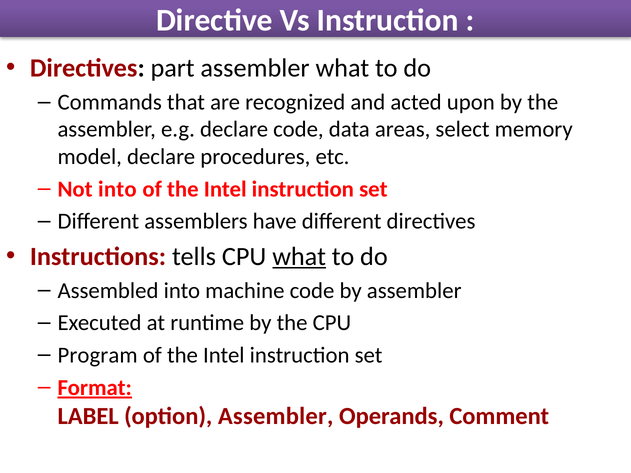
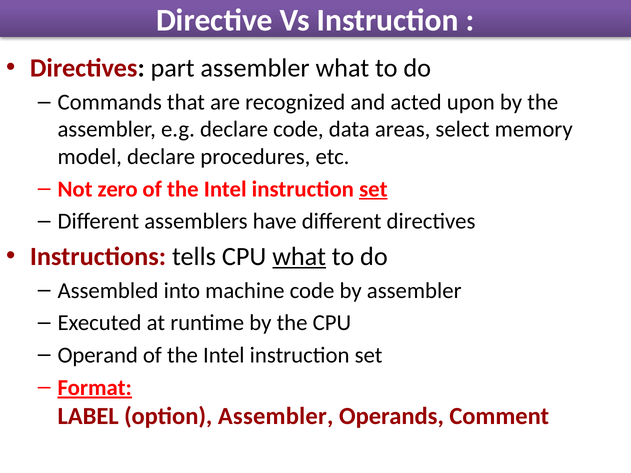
Not into: into -> zero
set at (373, 189) underline: none -> present
Program: Program -> Operand
